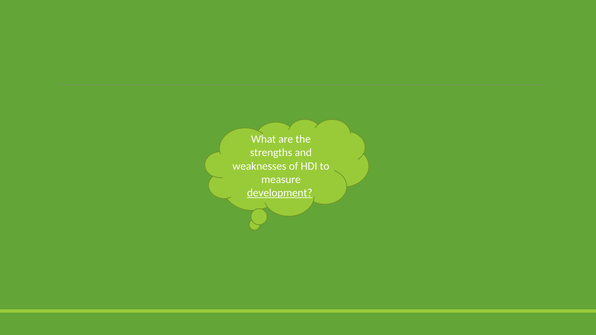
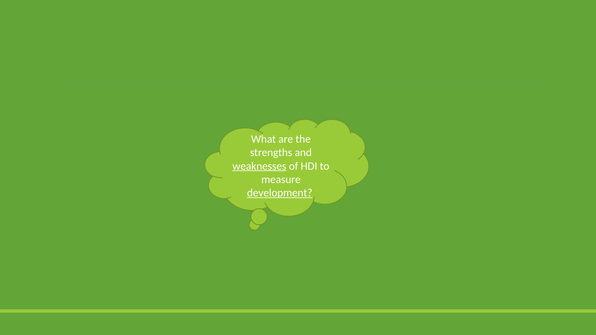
weaknesses underline: none -> present
